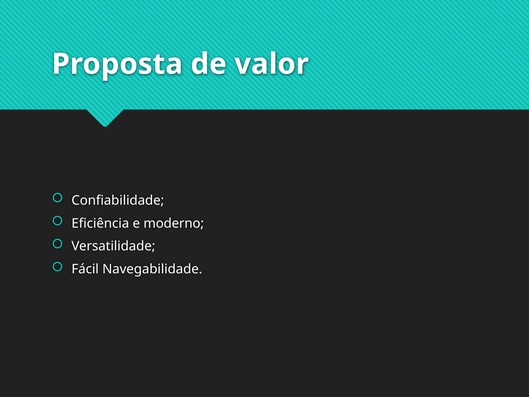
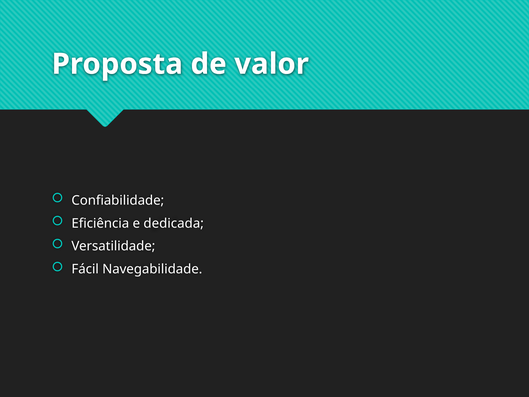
moderno: moderno -> dedicada
